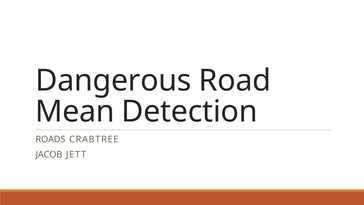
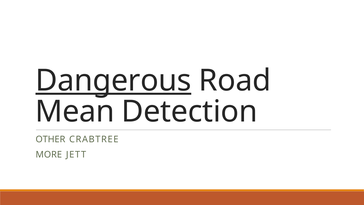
Dangerous underline: none -> present
ROADS: ROADS -> OTHER
JACOB: JACOB -> MORE
